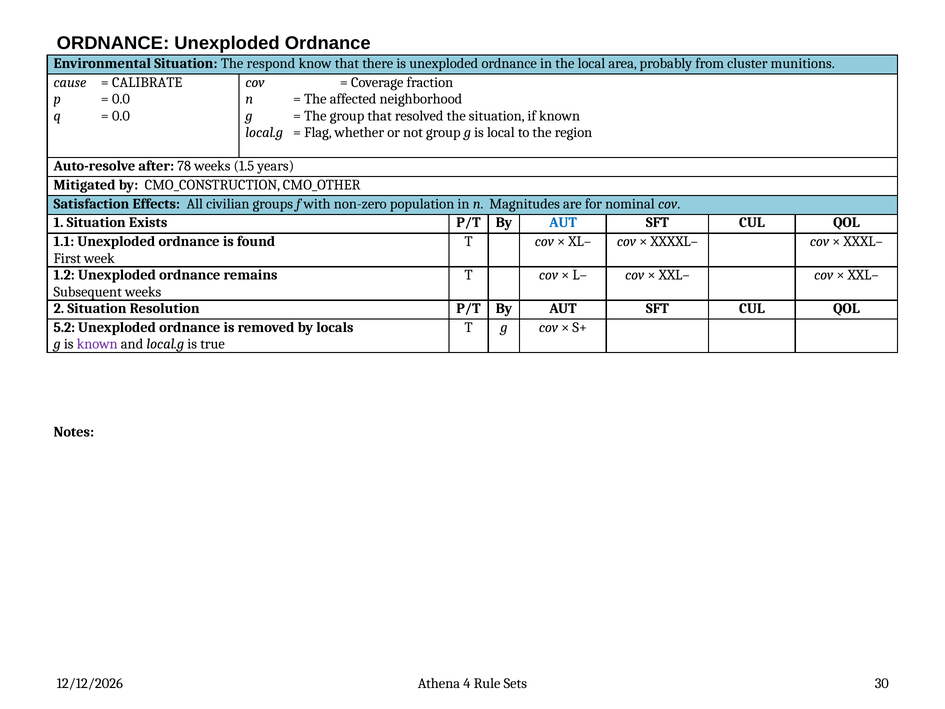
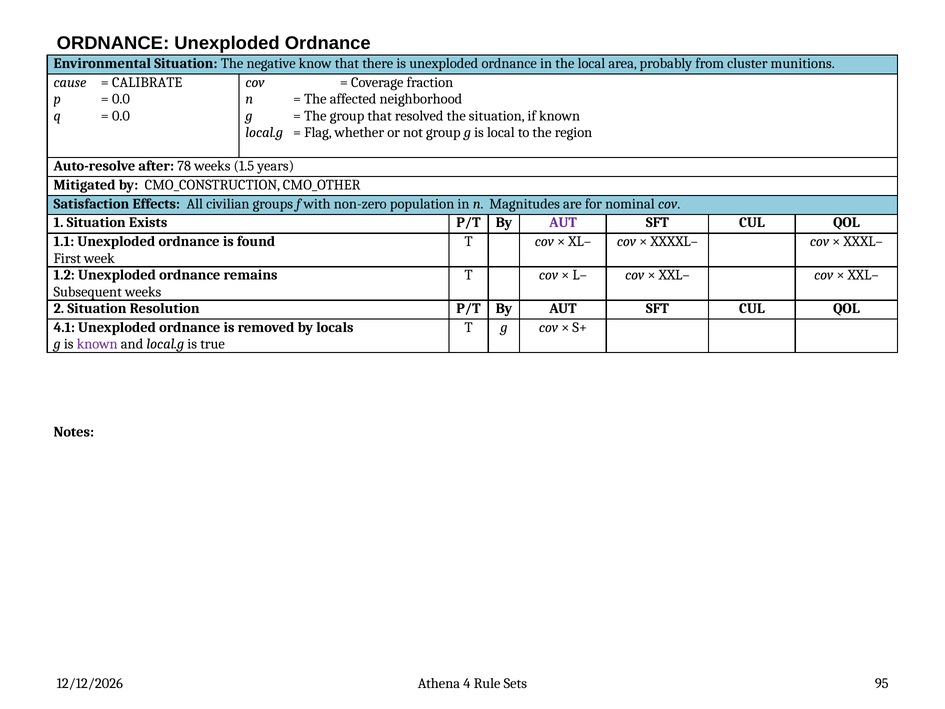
respond: respond -> negative
AUT at (563, 223) colour: blue -> purple
5.2: 5.2 -> 4.1
30: 30 -> 95
